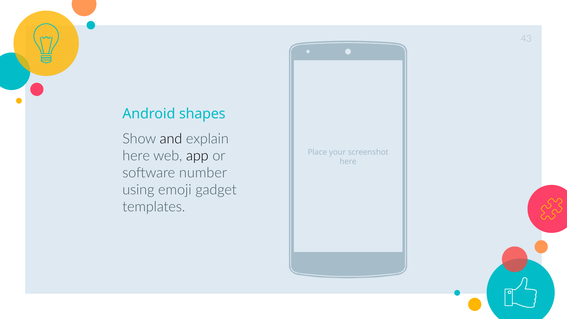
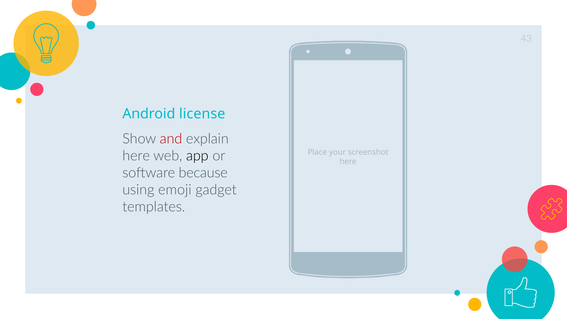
shapes: shapes -> license
and colour: black -> red
number: number -> because
